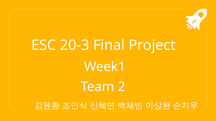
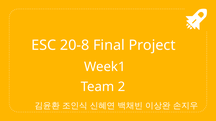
20-3: 20-3 -> 20-8
